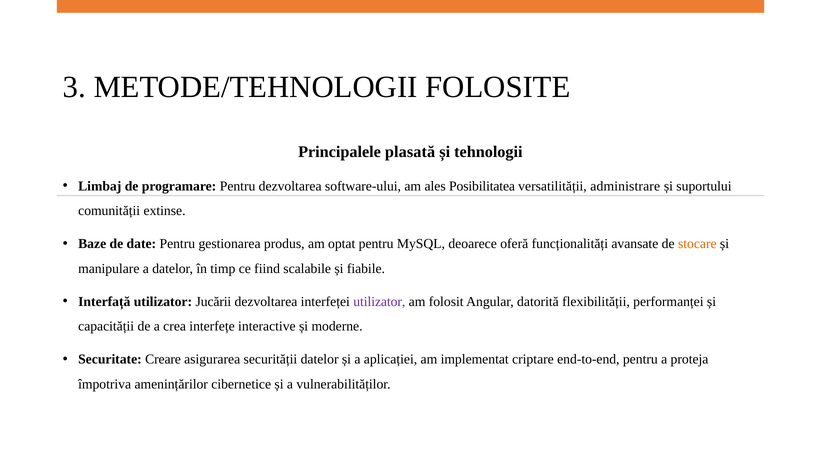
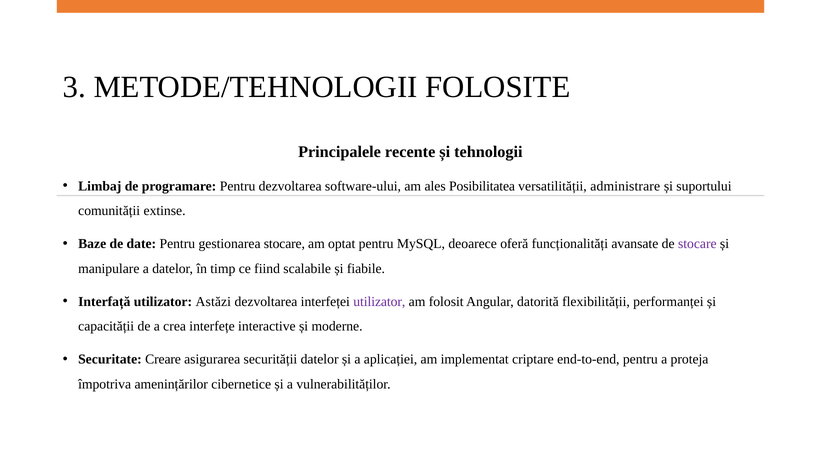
plasată: plasată -> recente
gestionarea produs: produs -> stocare
stocare at (697, 244) colour: orange -> purple
Jucării: Jucării -> Astăzi
